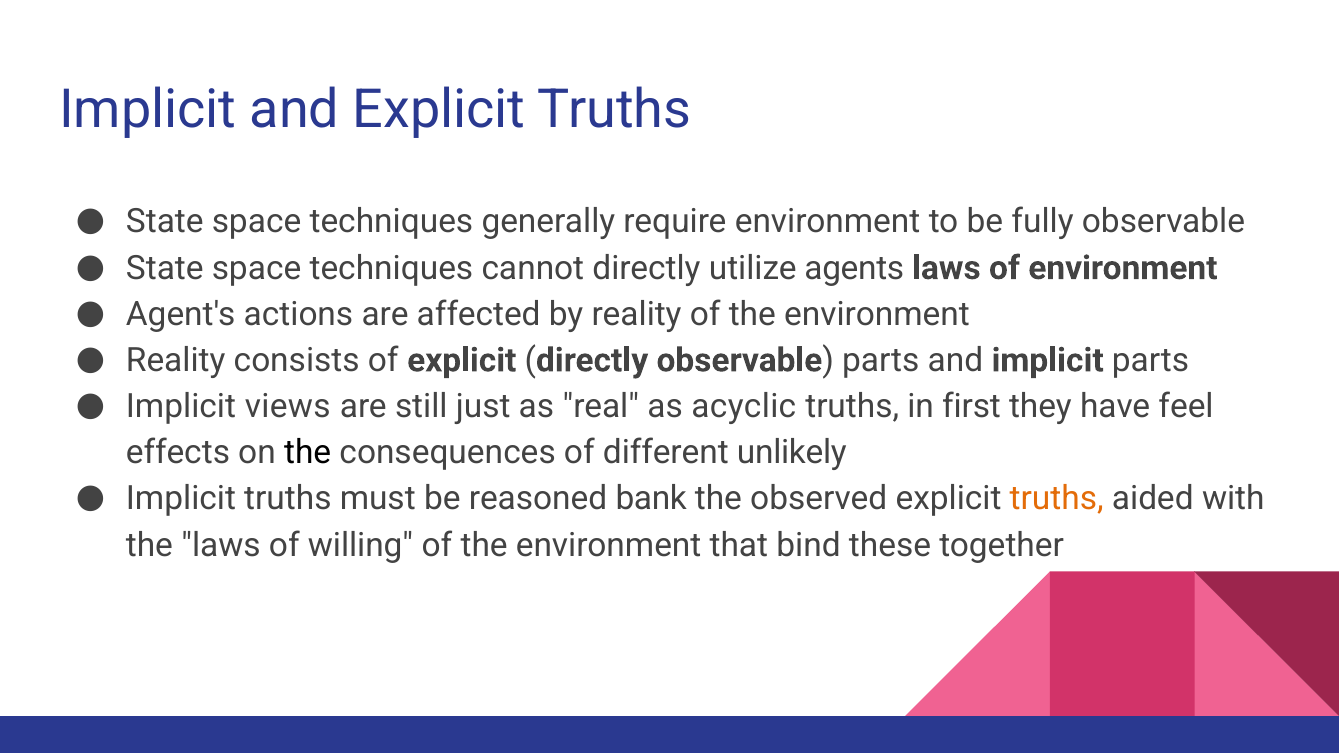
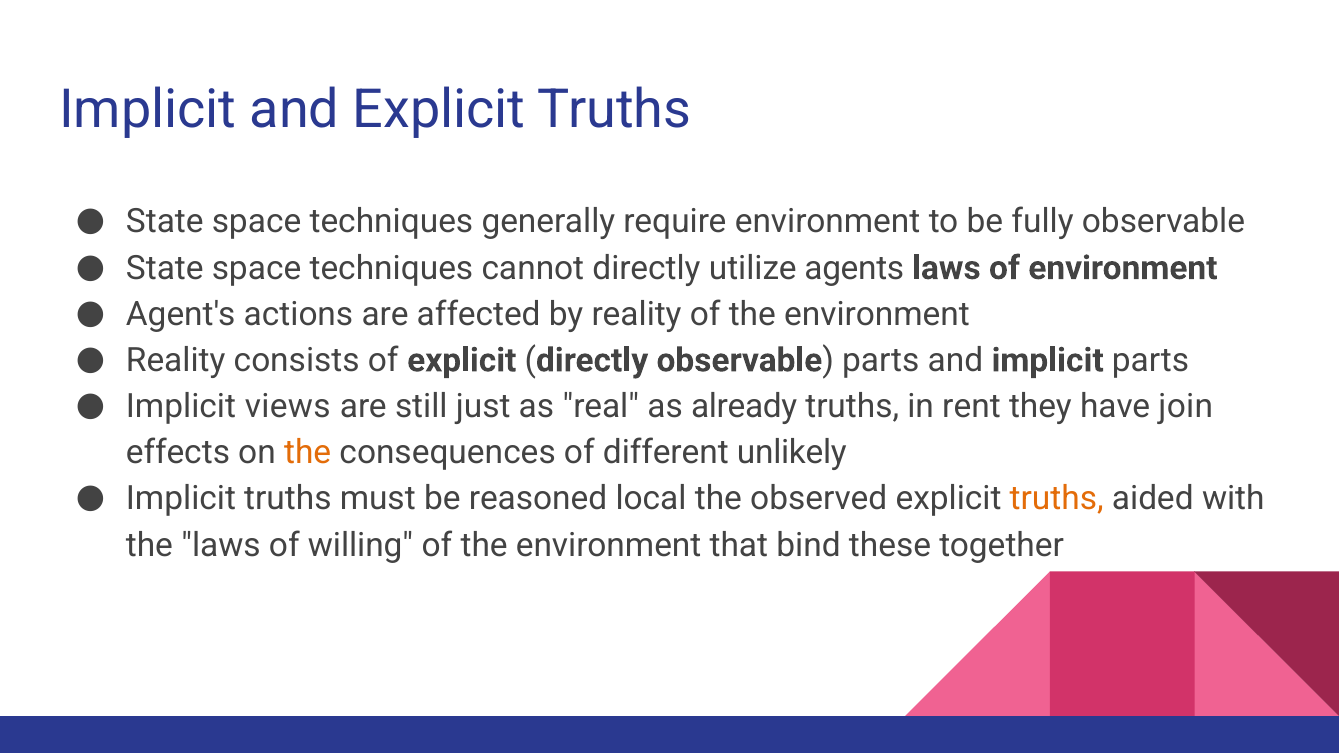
acyclic: acyclic -> already
first: first -> rent
feel: feel -> join
the at (308, 453) colour: black -> orange
bank: bank -> local
